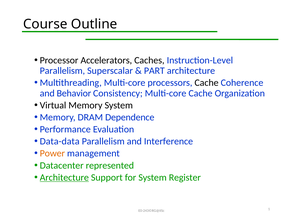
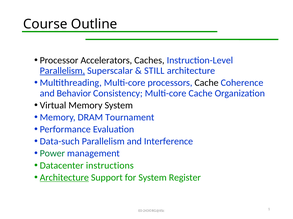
Parallelism at (62, 71) underline: none -> present
PART: PART -> STILL
Dependence: Dependence -> Tournament
Data-data: Data-data -> Data-such
Power colour: orange -> green
represented: represented -> instructions
